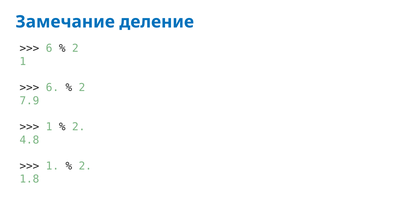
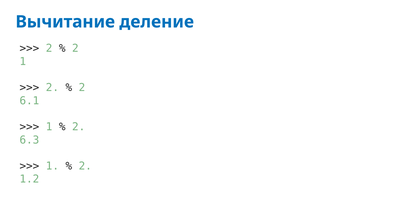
Замечание: Замечание -> Вычитание
6 at (49, 48): 6 -> 2
6 at (52, 88): 6 -> 2
7.9: 7.9 -> 6.1
4.8: 4.8 -> 6.3
1.8: 1.8 -> 1.2
